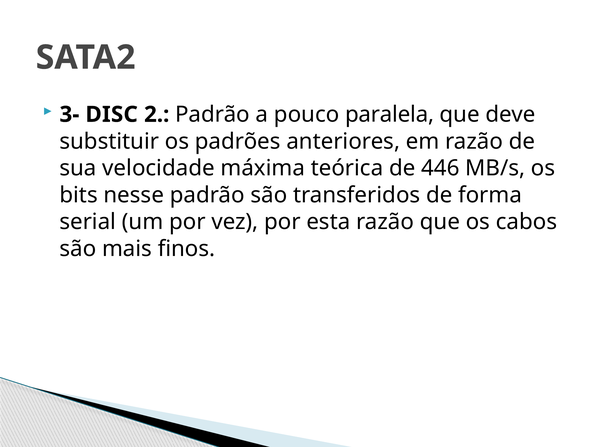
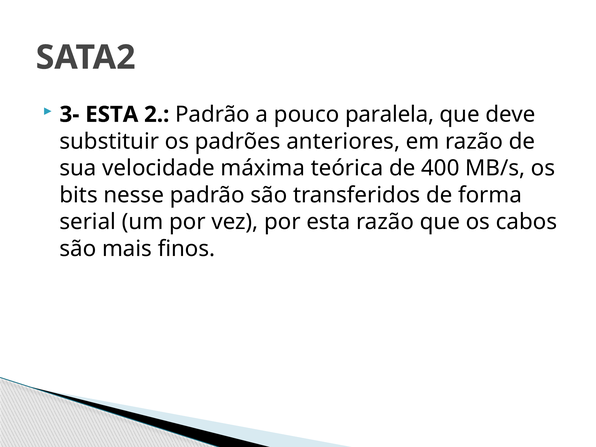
3- DISC: DISC -> ESTA
446: 446 -> 400
